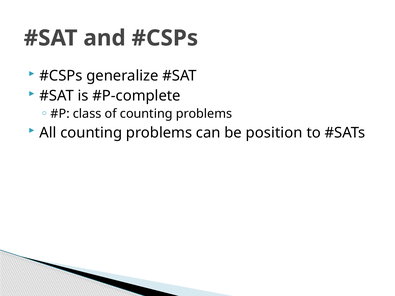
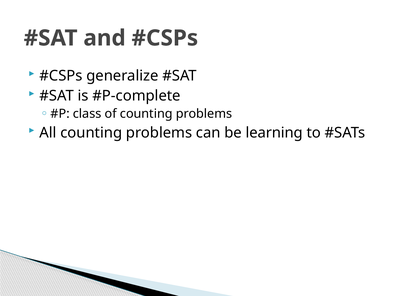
position: position -> learning
